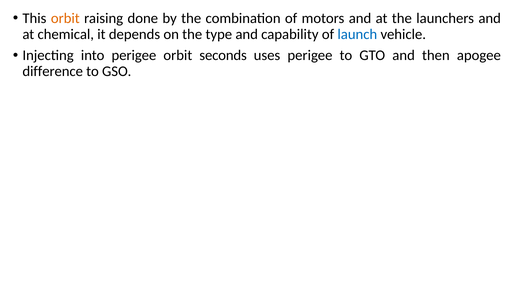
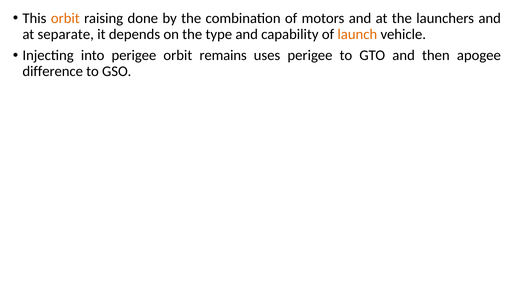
chemical: chemical -> separate
launch colour: blue -> orange
seconds: seconds -> remains
